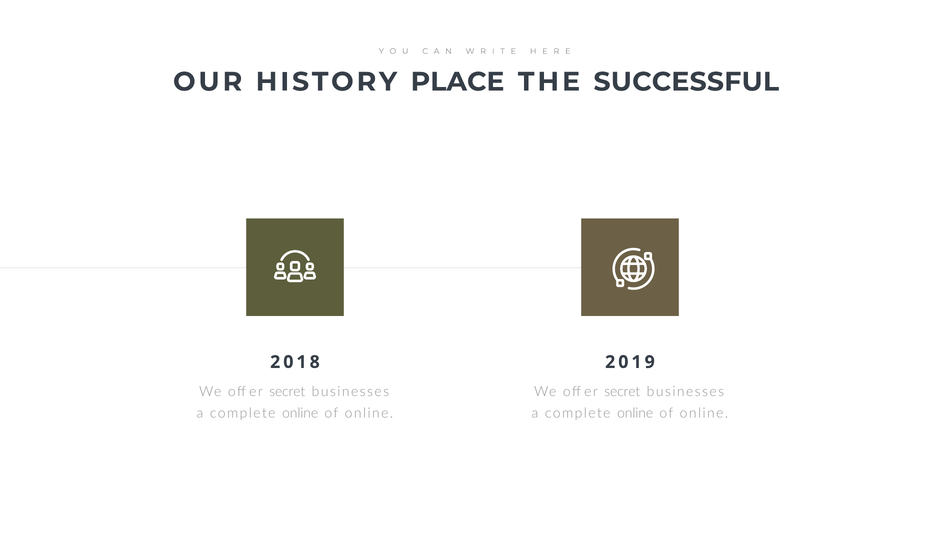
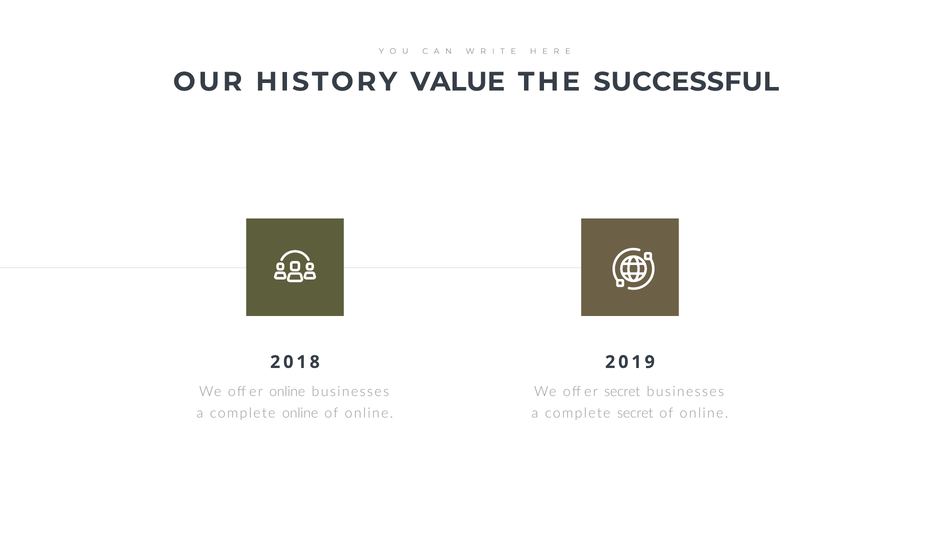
PLACE: PLACE -> VALUE
secret at (287, 392): secret -> online
online at (635, 414): online -> secret
